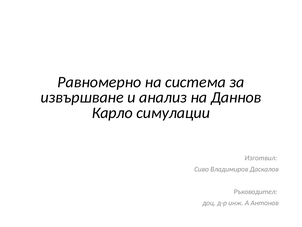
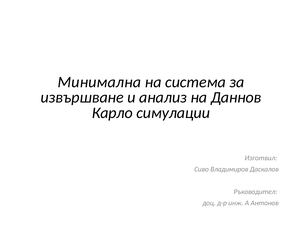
Равномерно: Равномерно -> Минимална
